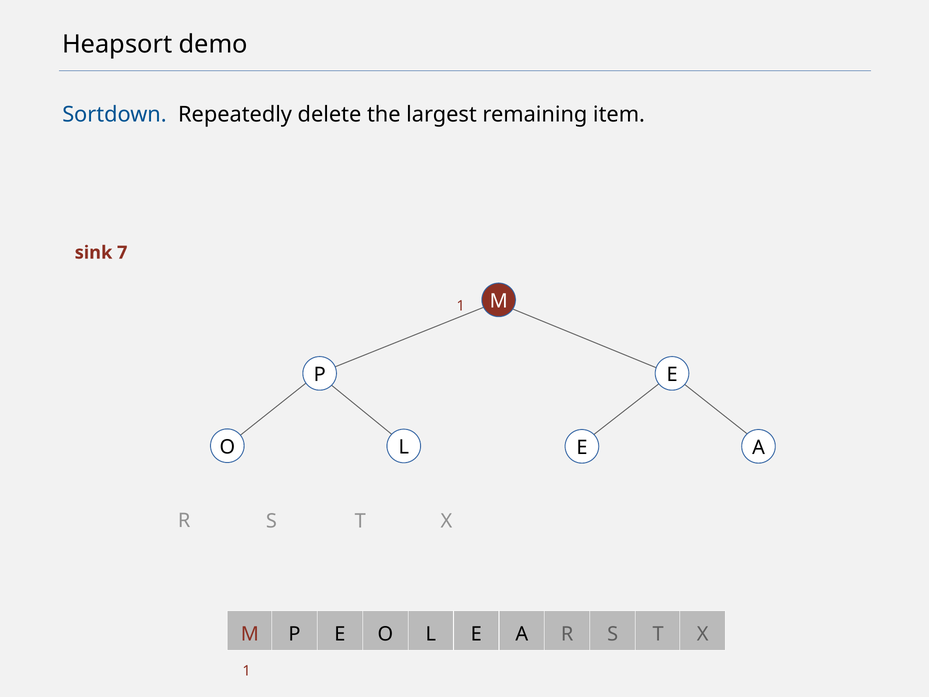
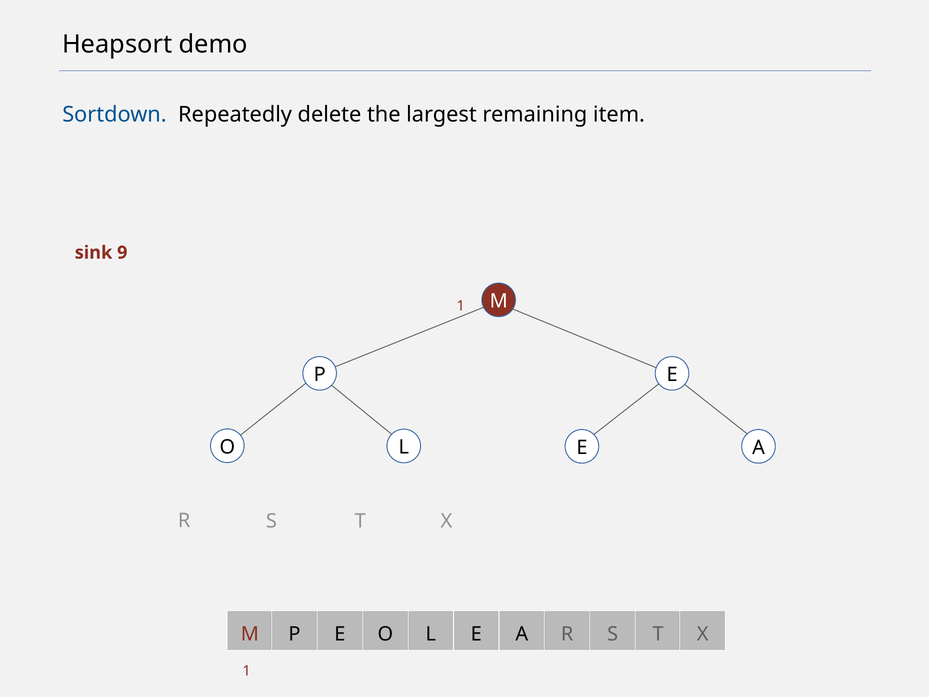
7: 7 -> 9
